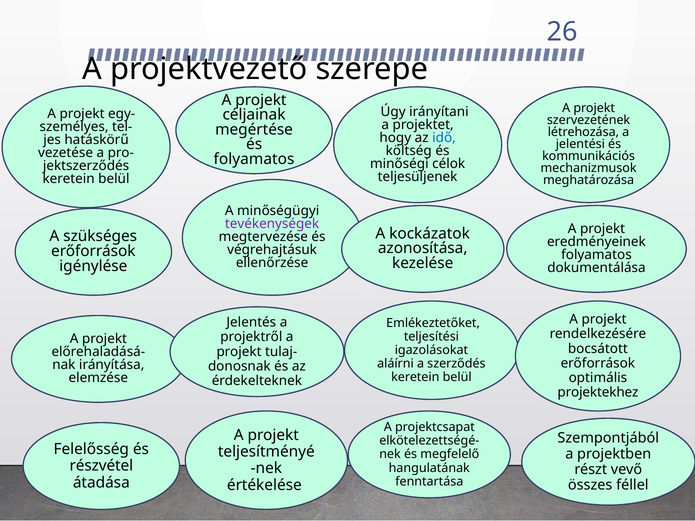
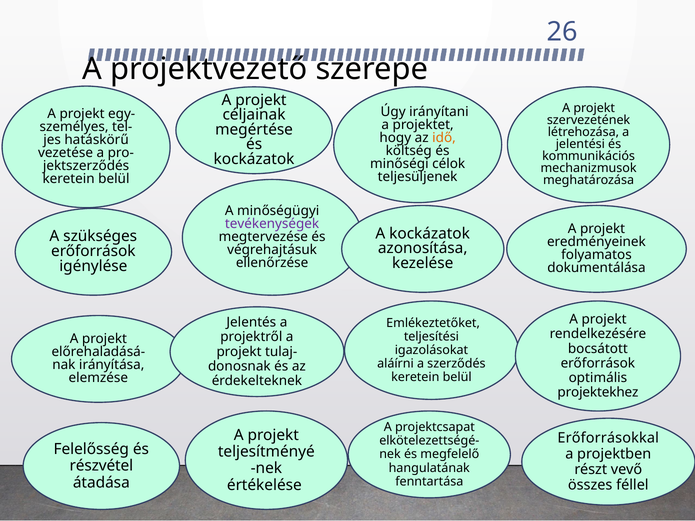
idő colour: blue -> orange
folyamatos at (254, 159): folyamatos -> kockázatok
Szempontjából: Szempontjából -> Erőforrásokkal
